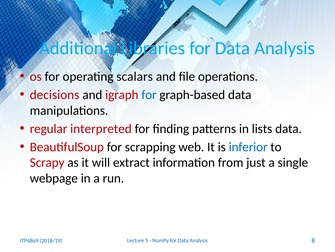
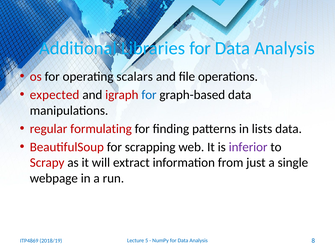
decisions: decisions -> expected
interpreted: interpreted -> formulating
inferior colour: blue -> purple
